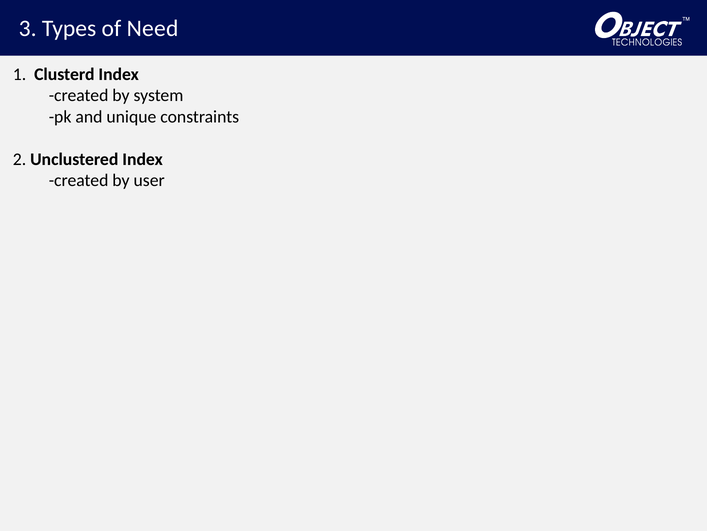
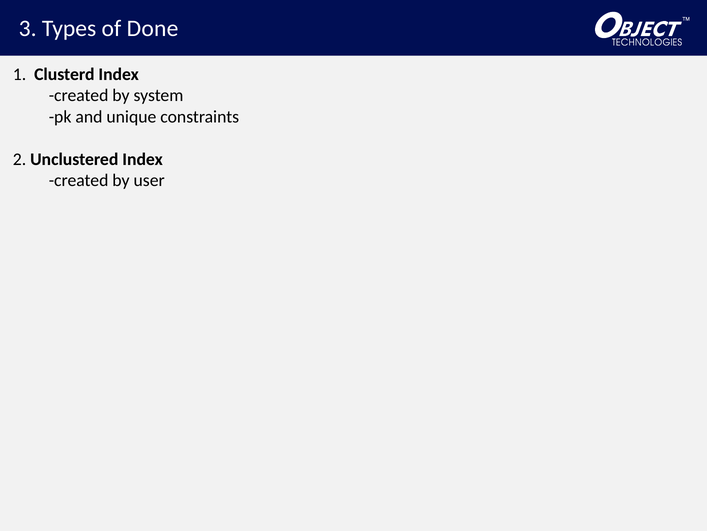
Need: Need -> Done
